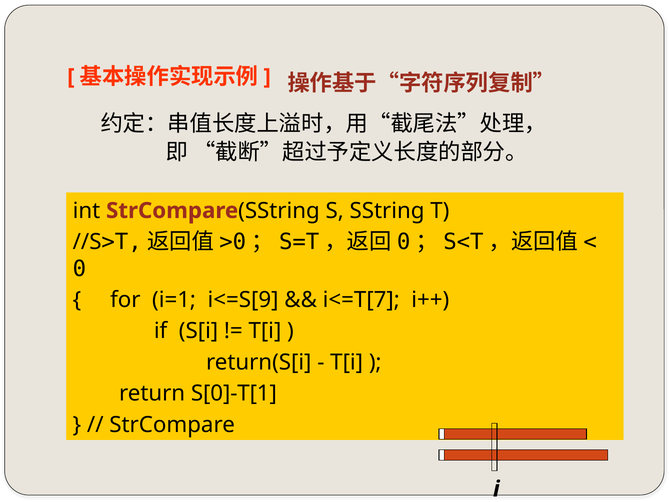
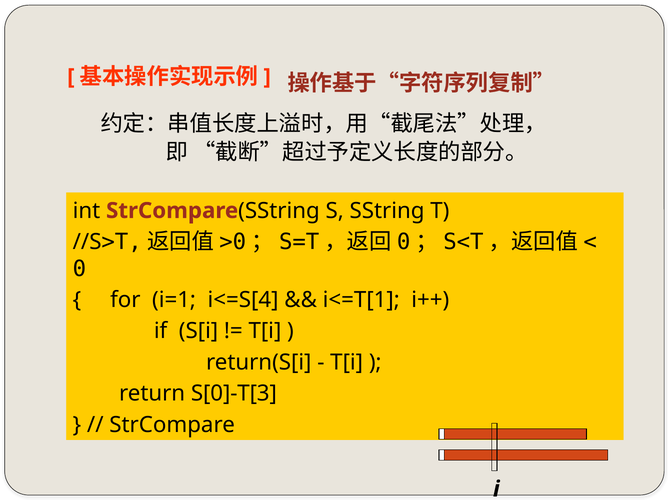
i<=S[9: i<=S[9 -> i<=S[4
i<=T[7: i<=T[7 -> i<=T[1
S[0]-T[1: S[0]-T[1 -> S[0]-T[3
